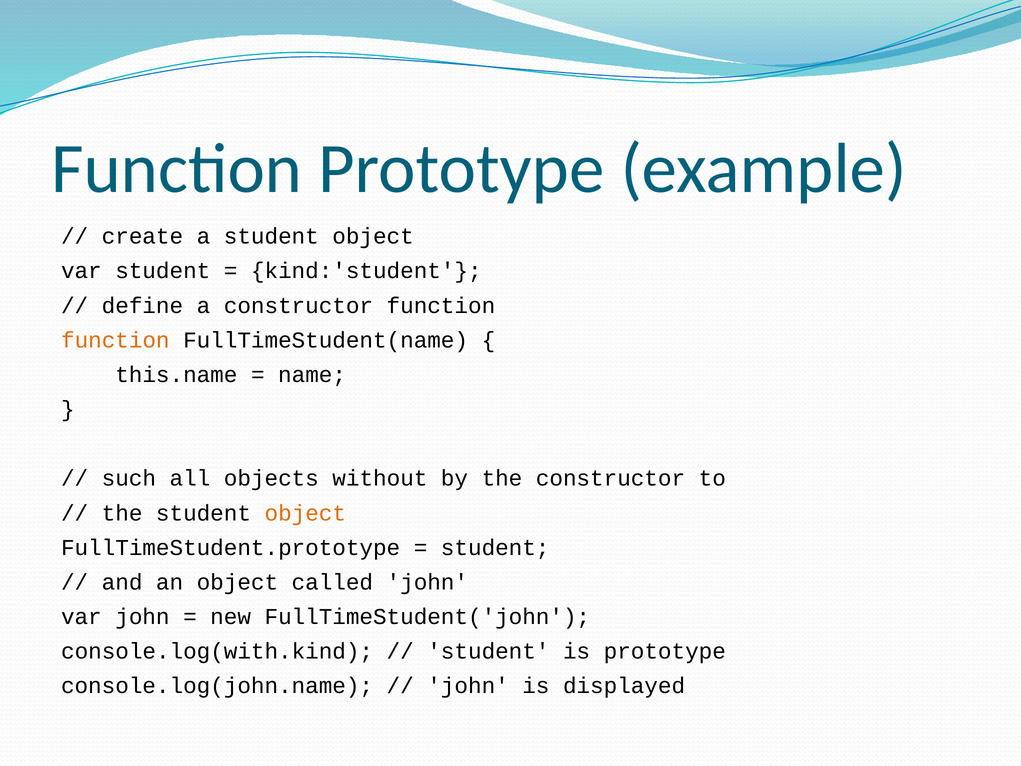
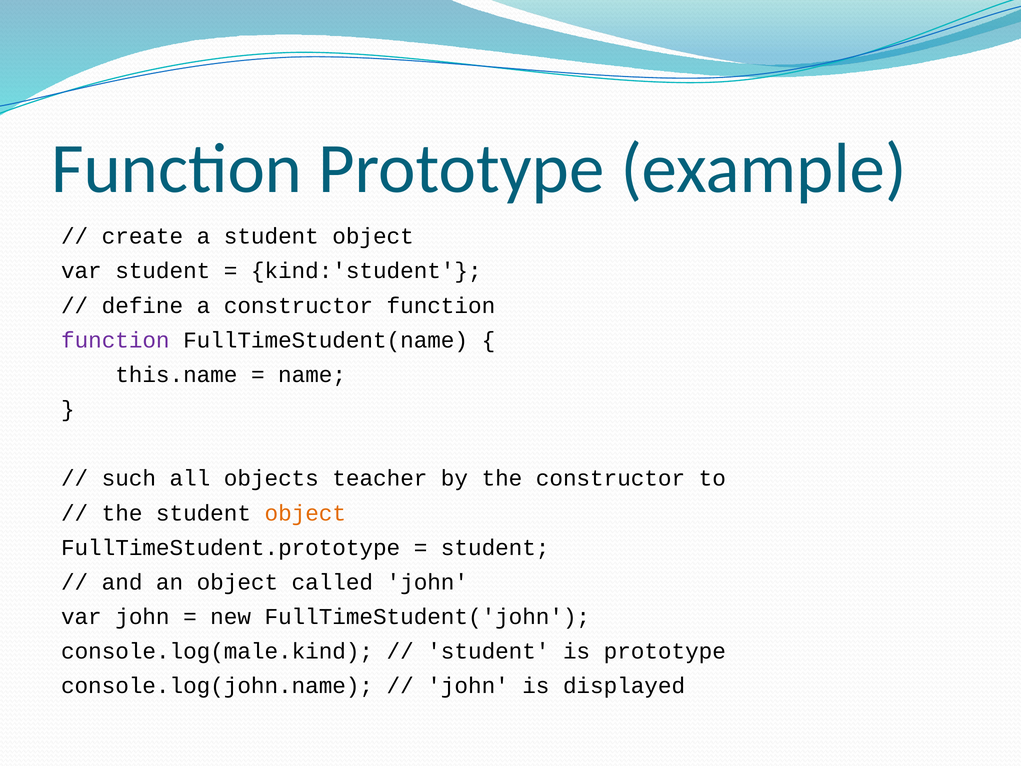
function at (115, 340) colour: orange -> purple
without: without -> teacher
console.log(with.kind: console.log(with.kind -> console.log(male.kind
